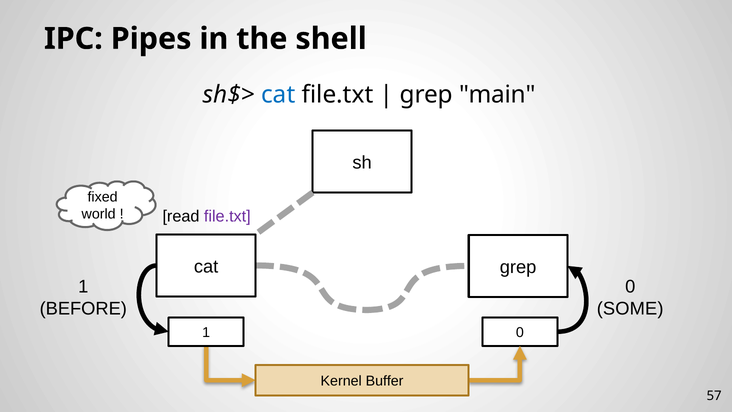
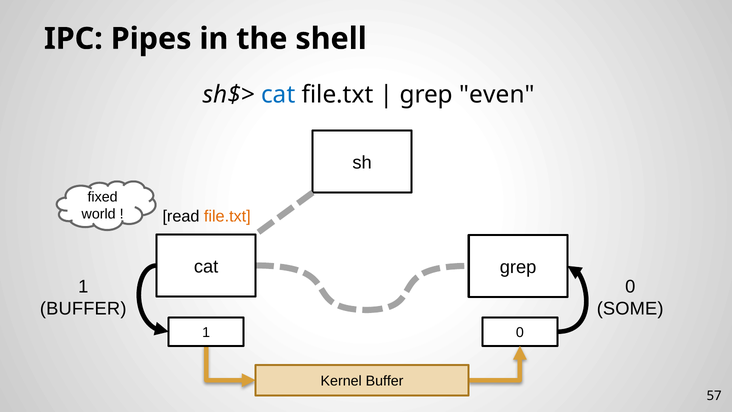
main: main -> even
file.txt at (227, 216) colour: purple -> orange
BEFORE at (83, 308): BEFORE -> BUFFER
